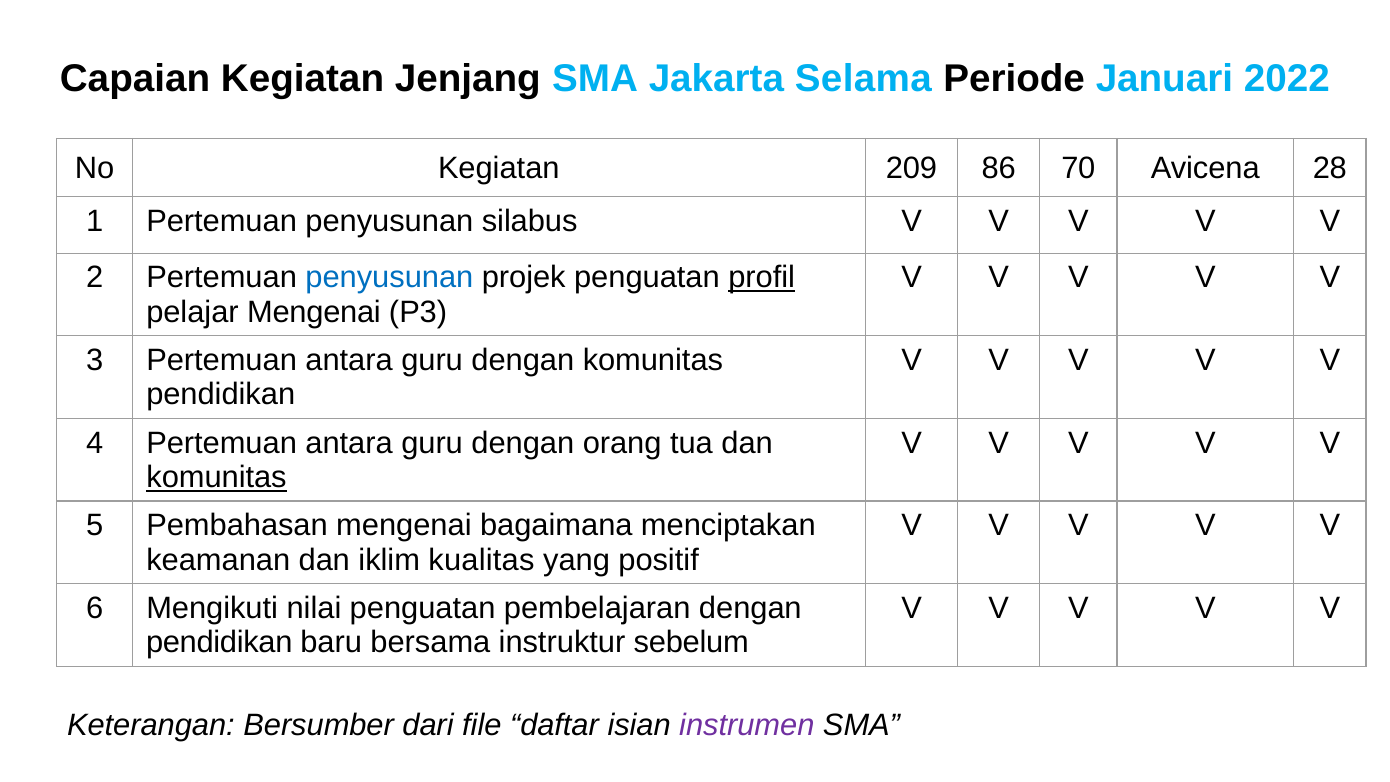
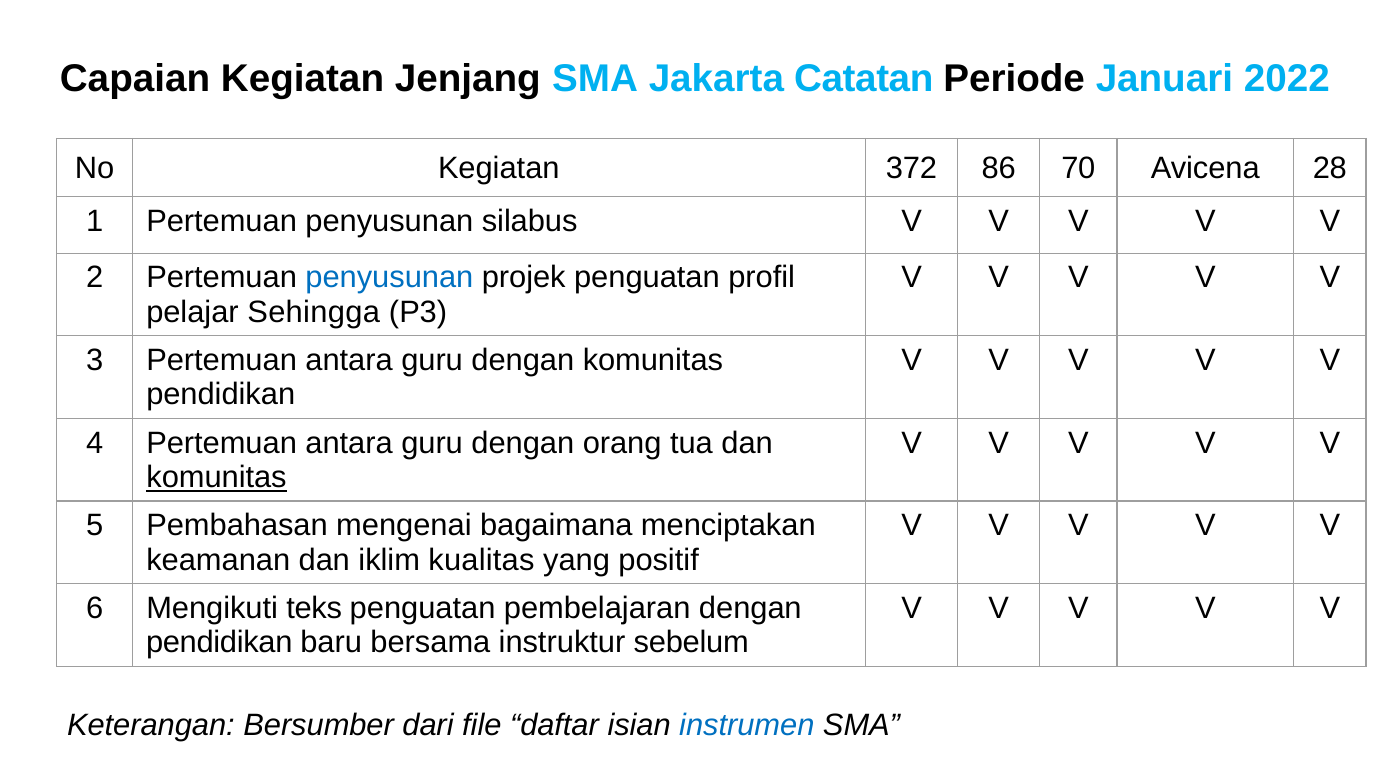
Selama: Selama -> Catatan
209: 209 -> 372
profil underline: present -> none
pelajar Mengenai: Mengenai -> Sehingga
nilai: nilai -> teks
instrumen colour: purple -> blue
